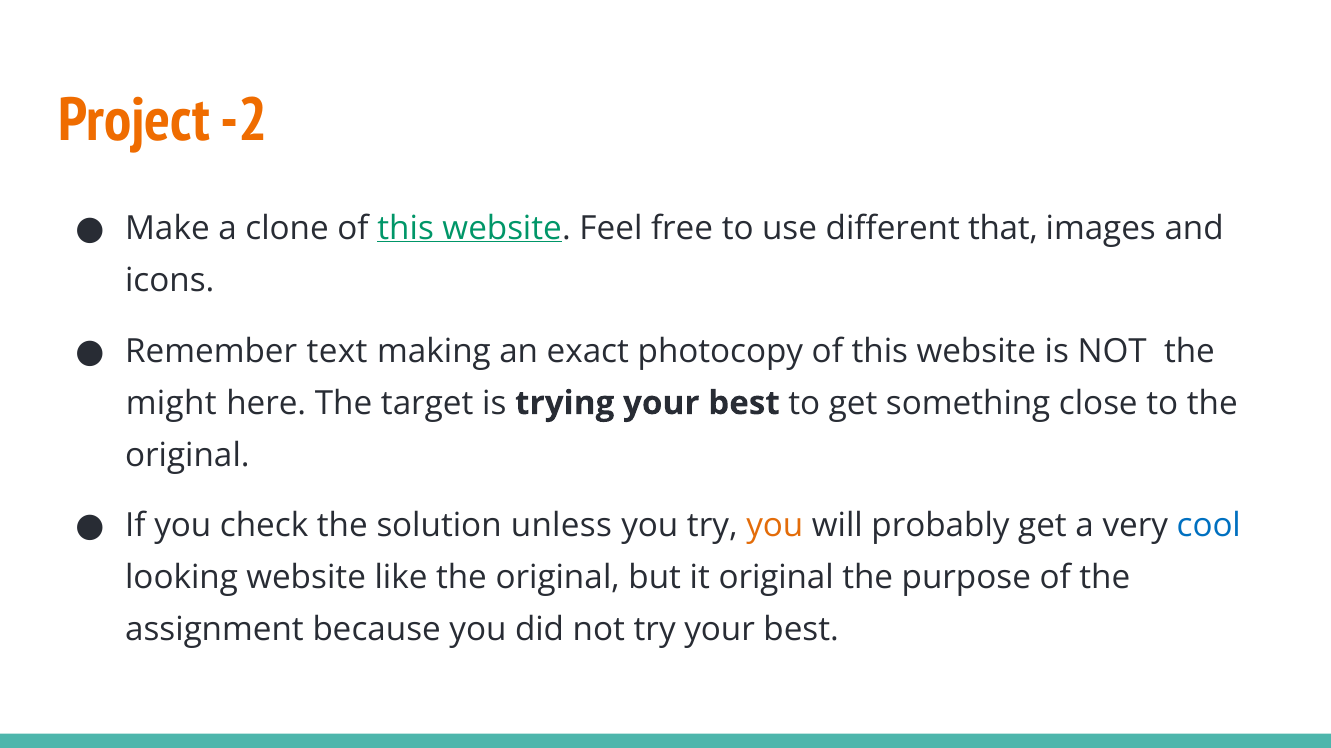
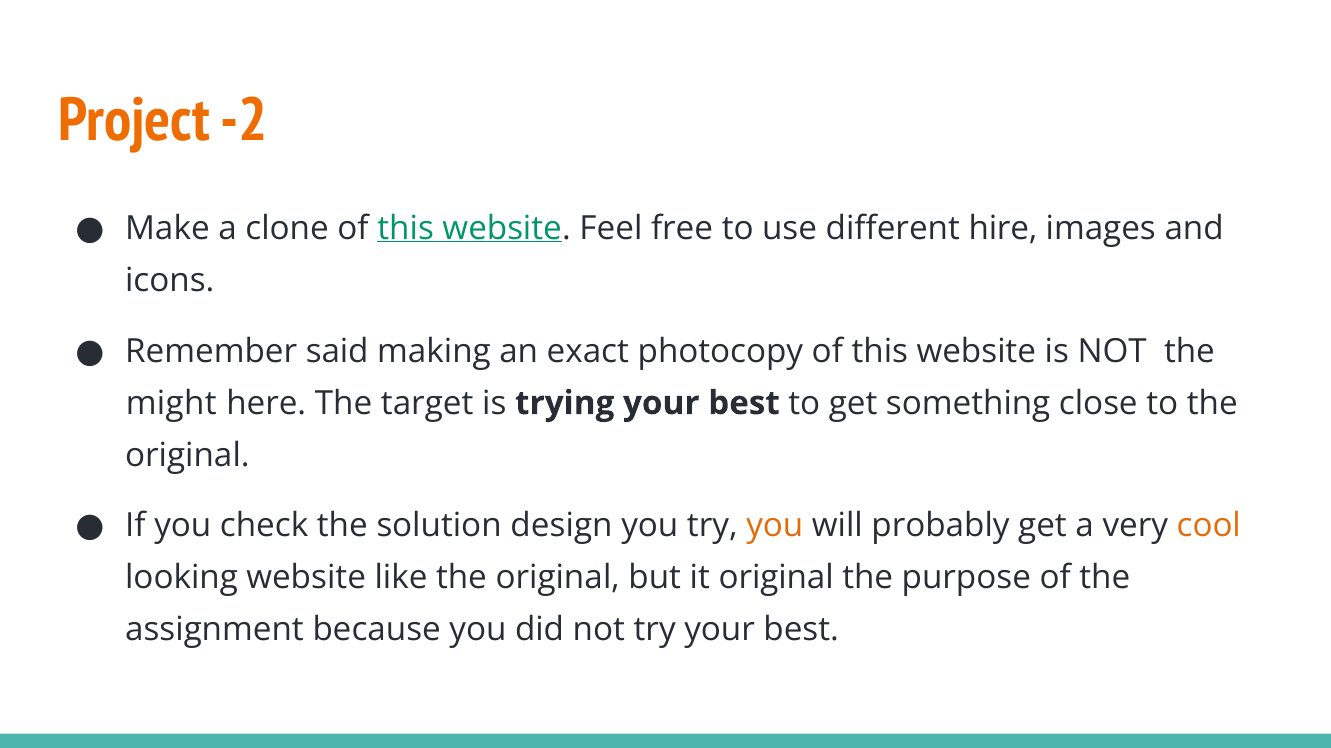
that: that -> hire
text: text -> said
unless: unless -> design
cool colour: blue -> orange
